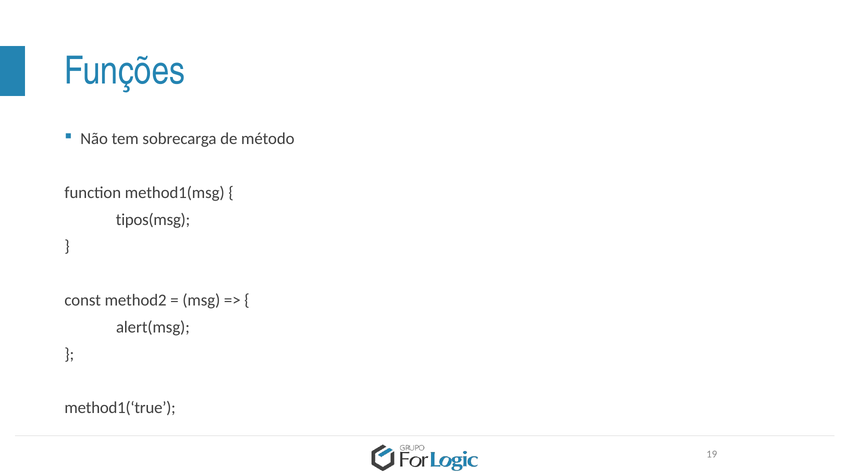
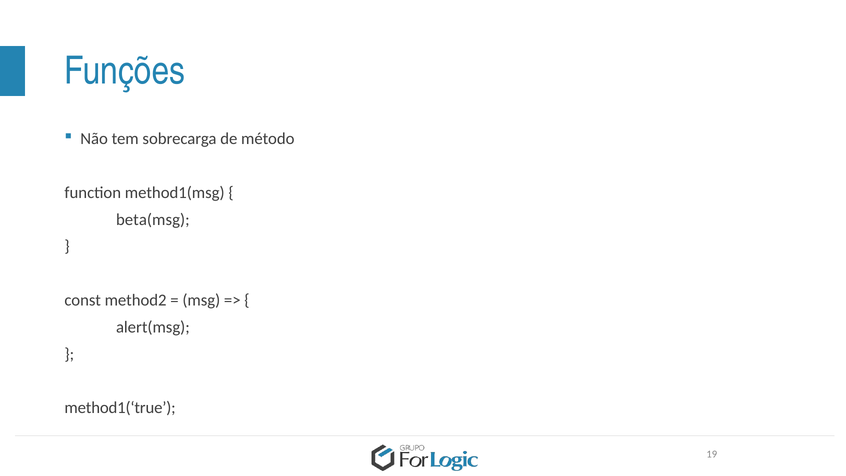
tipos(msg: tipos(msg -> beta(msg
